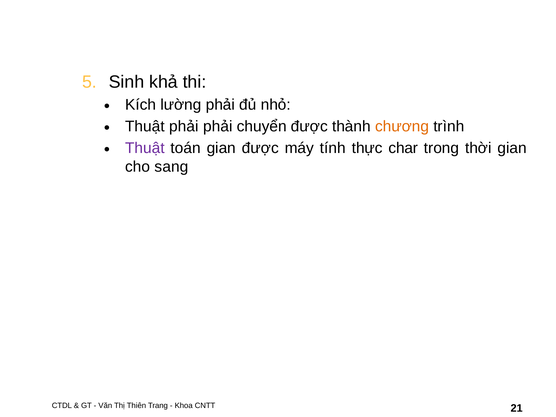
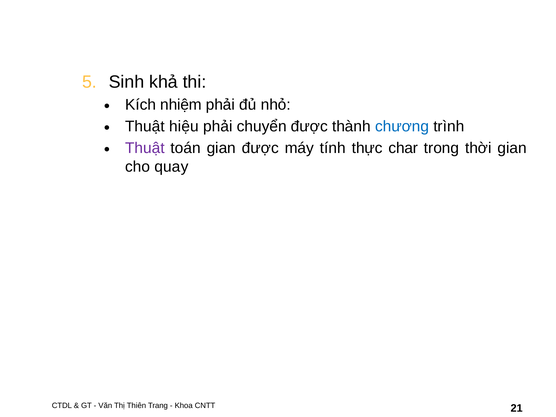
lường: lường -> nhiệm
Thuật phải: phải -> hiệu
chương colour: orange -> blue
sang: sang -> quay
